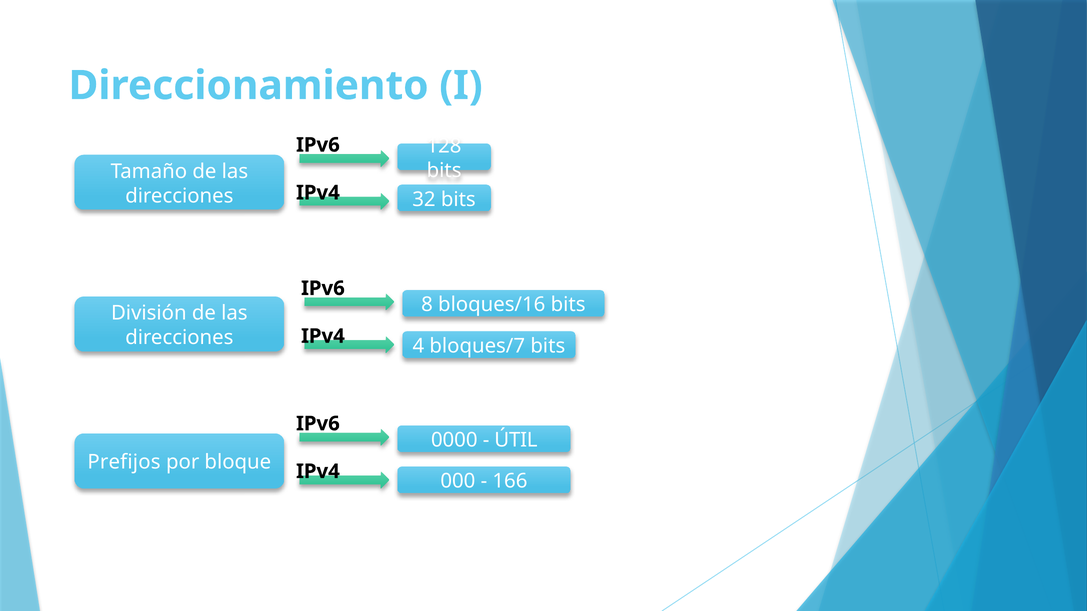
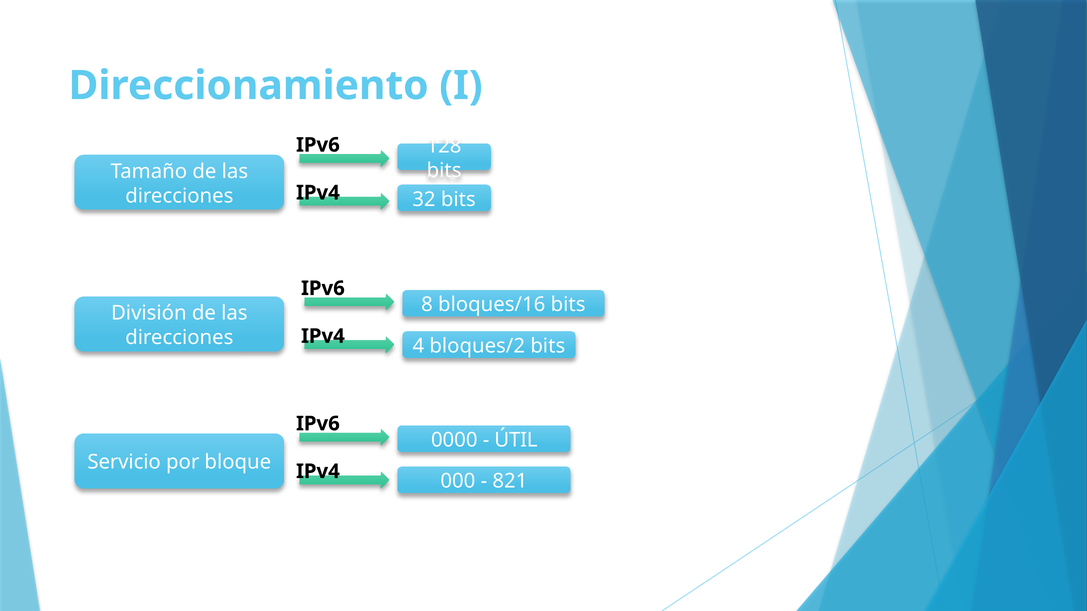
bloques/7: bloques/7 -> bloques/2
Prefijos: Prefijos -> Servicio
166: 166 -> 821
